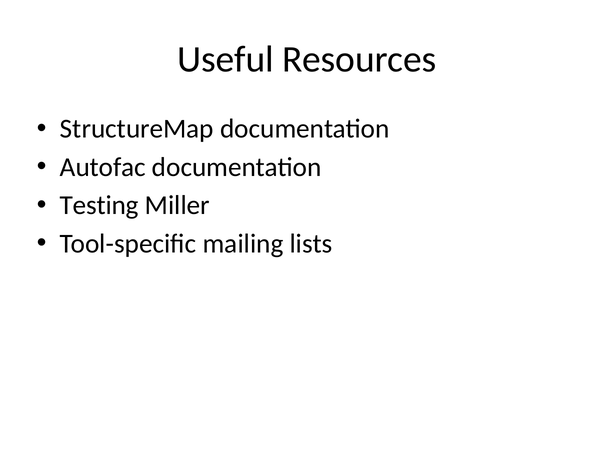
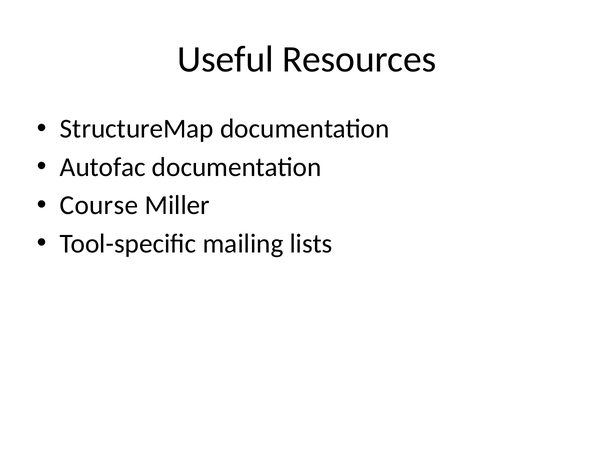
Testing: Testing -> Course
